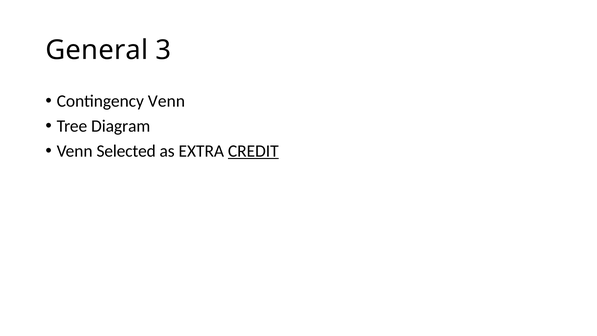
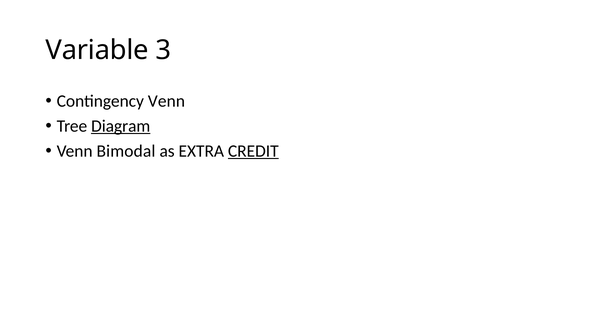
General: General -> Variable
Diagram underline: none -> present
Selected: Selected -> Bimodal
